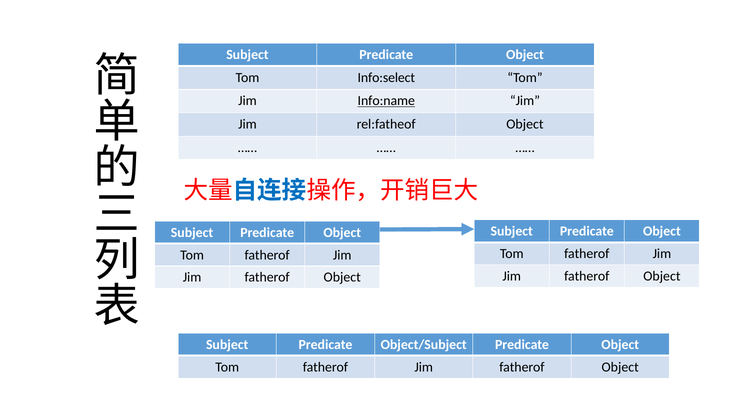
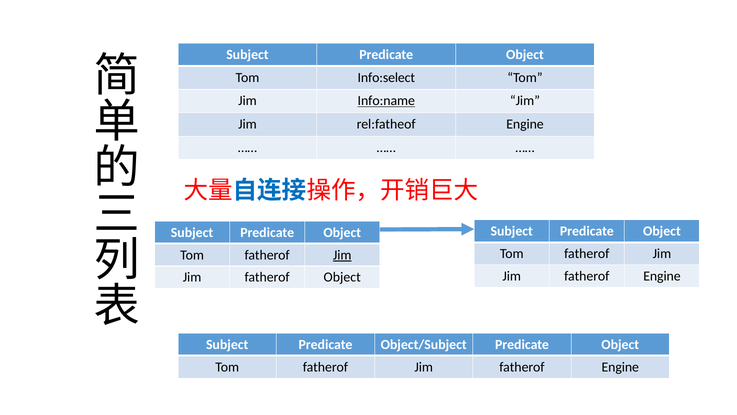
rel:fatheof Object: Object -> Engine
Jim at (342, 255) underline: none -> present
Object at (662, 276): Object -> Engine
fatherof Jim fatherof Object: Object -> Engine
